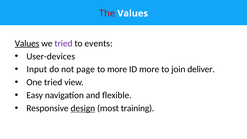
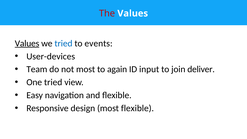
tried at (63, 43) colour: purple -> blue
Input: Input -> Team
not page: page -> most
to more: more -> again
ID more: more -> input
design underline: present -> none
most training: training -> flexible
